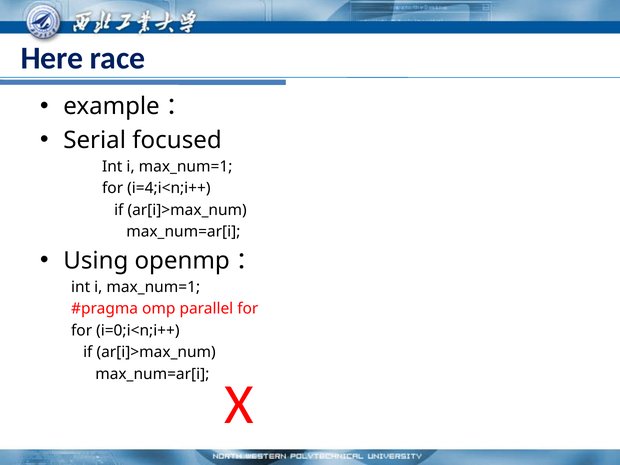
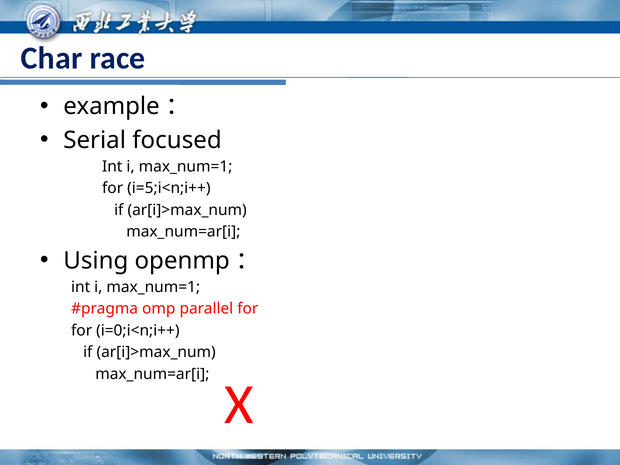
Here: Here -> Char
i=4;i<n;i++: i=4;i<n;i++ -> i=5;i<n;i++
